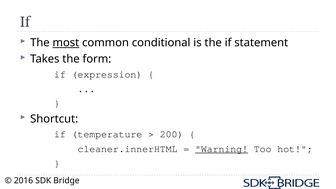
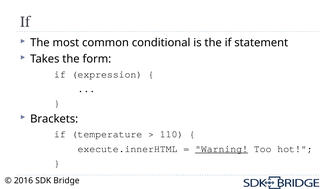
most underline: present -> none
Shortcut: Shortcut -> Brackets
200: 200 -> 110
cleaner.innerHTML: cleaner.innerHTML -> execute.innerHTML
